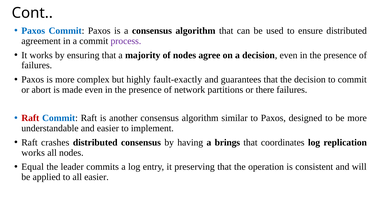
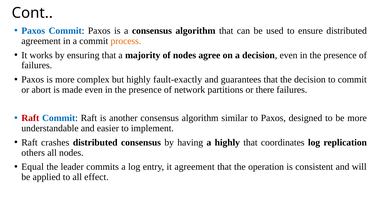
process colour: purple -> orange
a brings: brings -> highly
works at (33, 152): works -> others
it preserving: preserving -> agreement
all easier: easier -> effect
